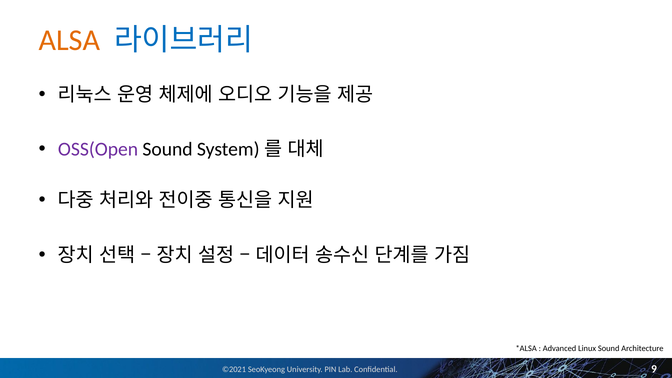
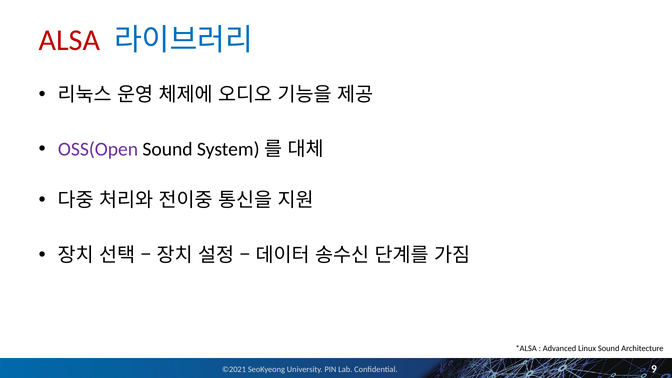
ALSA colour: orange -> red
